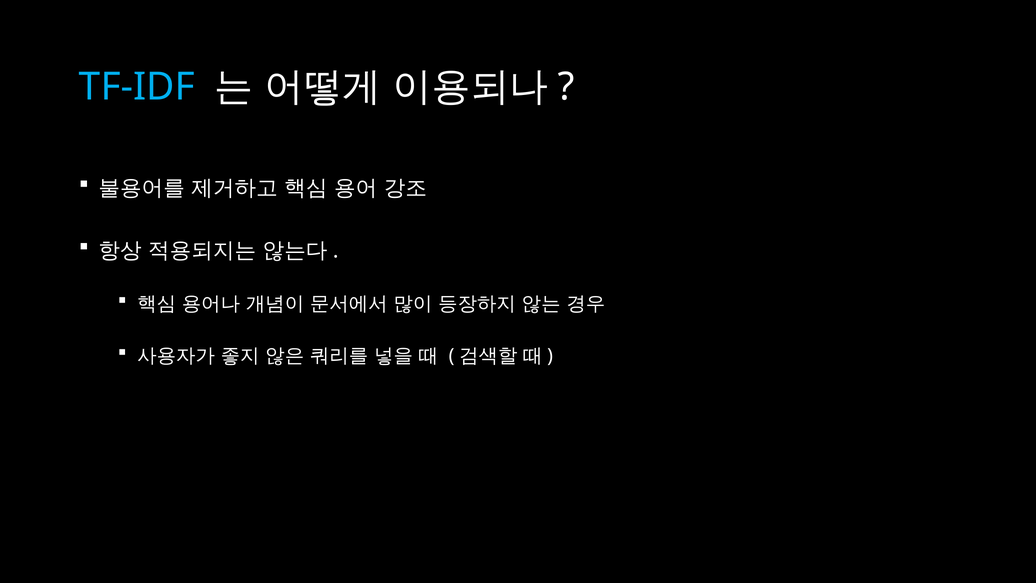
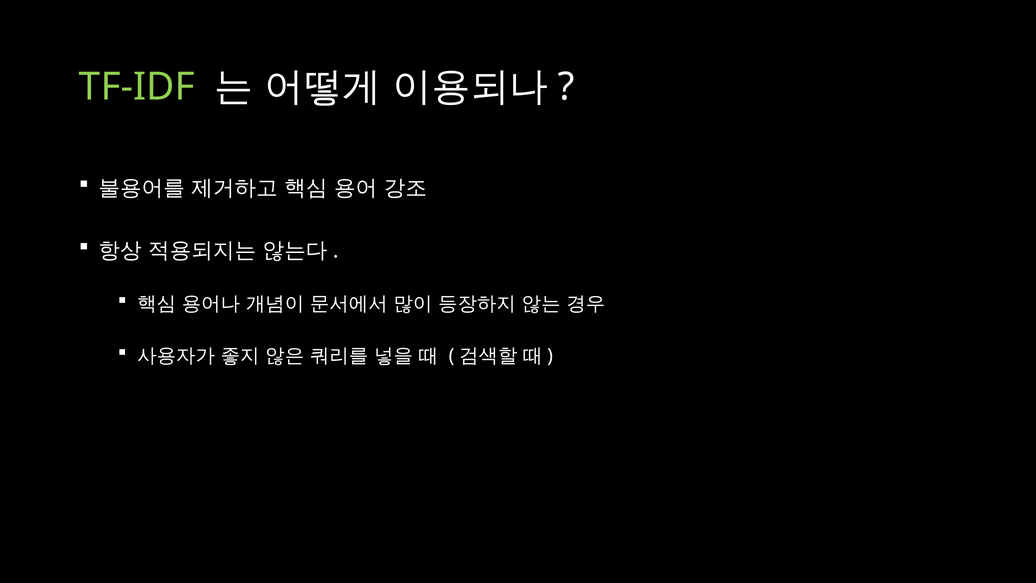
TF-IDF colour: light blue -> light green
